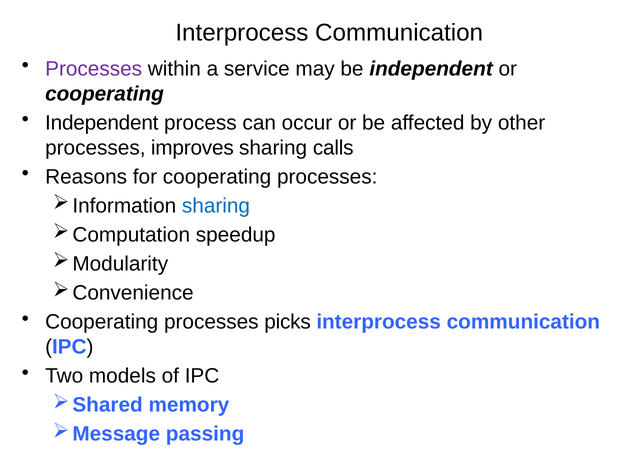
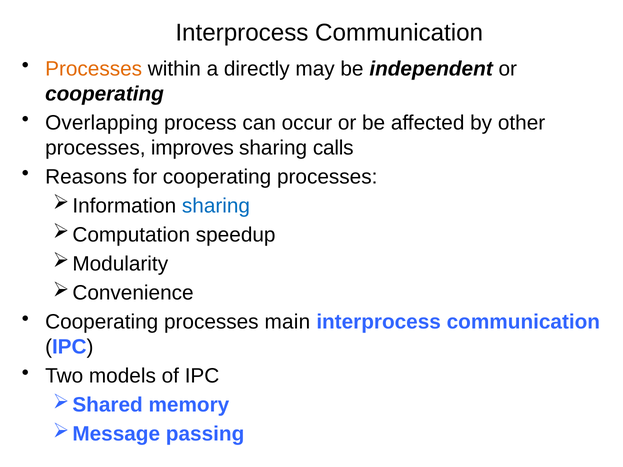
Processes at (94, 69) colour: purple -> orange
service: service -> directly
Independent at (102, 123): Independent -> Overlapping
picks: picks -> main
